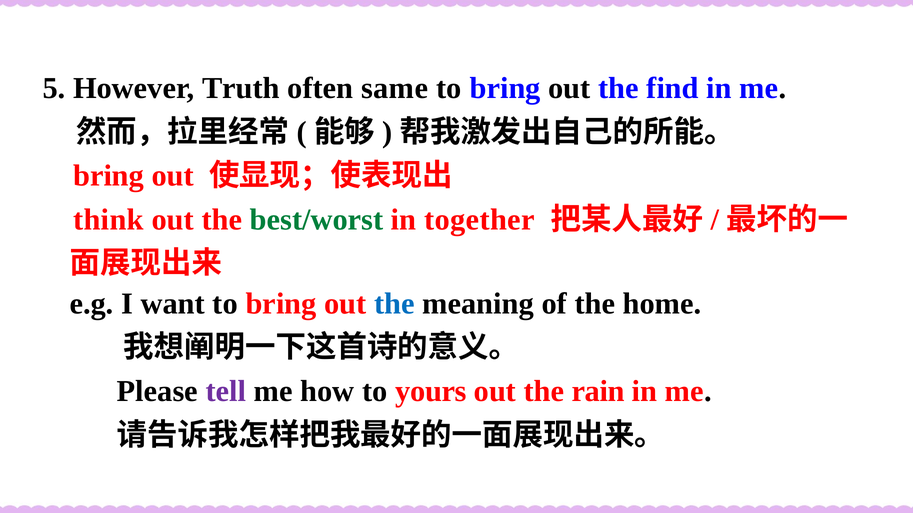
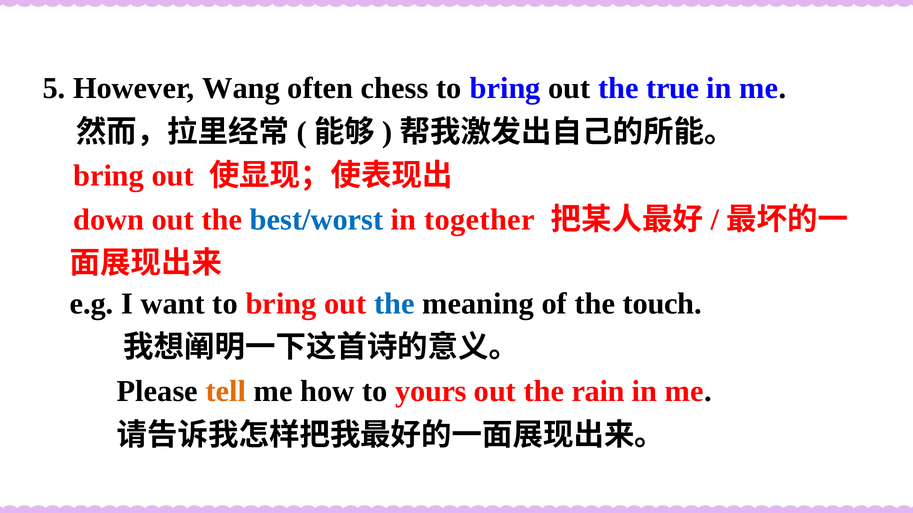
Truth: Truth -> Wang
same: same -> chess
find: find -> true
think: think -> down
best/worst colour: green -> blue
home: home -> touch
tell colour: purple -> orange
